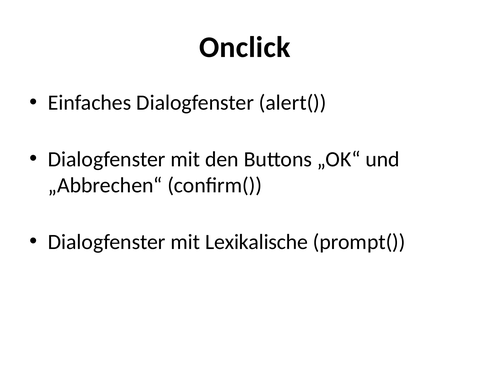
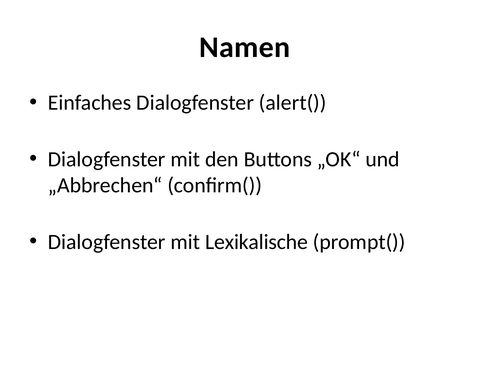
Onclick: Onclick -> Namen
